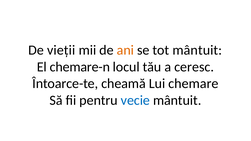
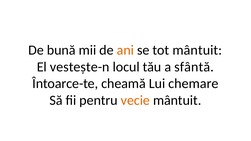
vieții: vieții -> bună
chemare-n: chemare-n -> vestește-n
ceresc: ceresc -> sfântă
vecie colour: blue -> orange
